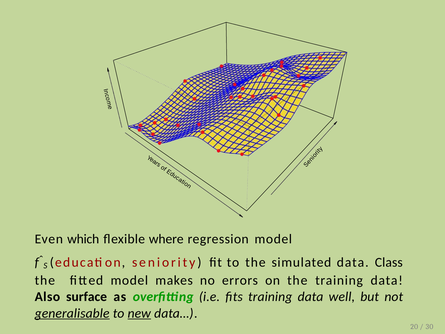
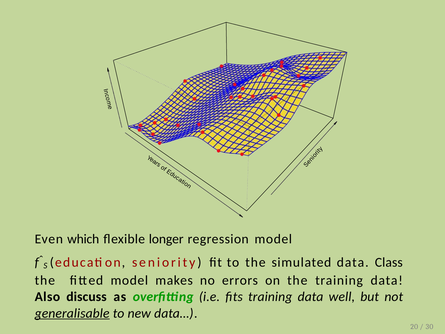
where: where -> longer
surface: surface -> discuss
new underline: present -> none
